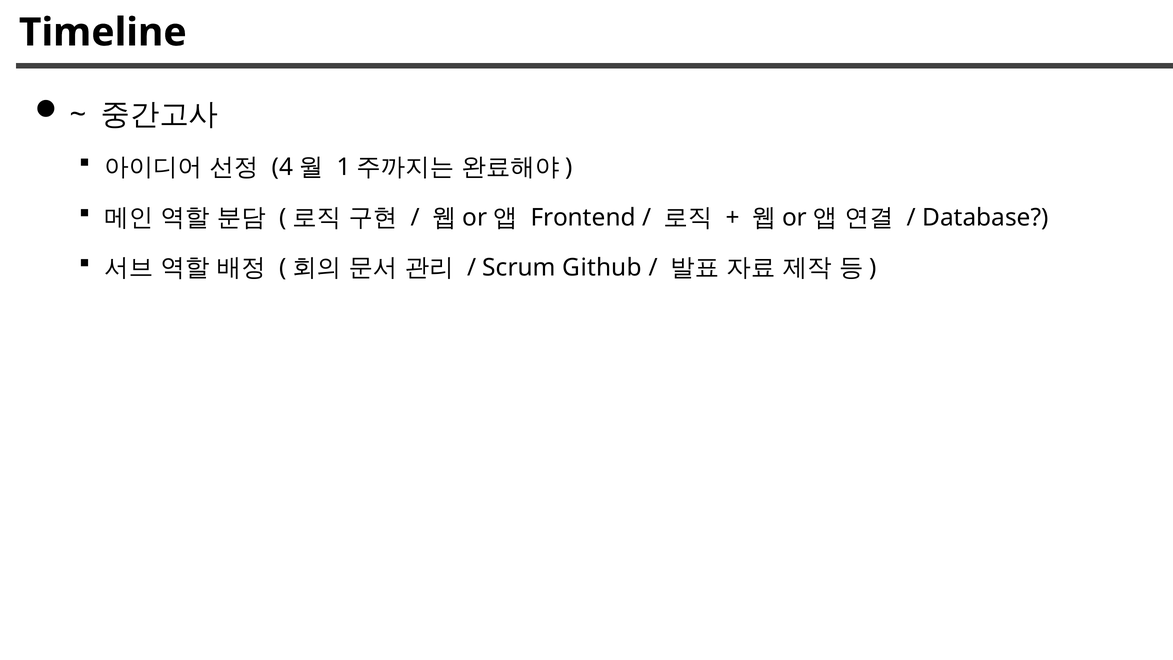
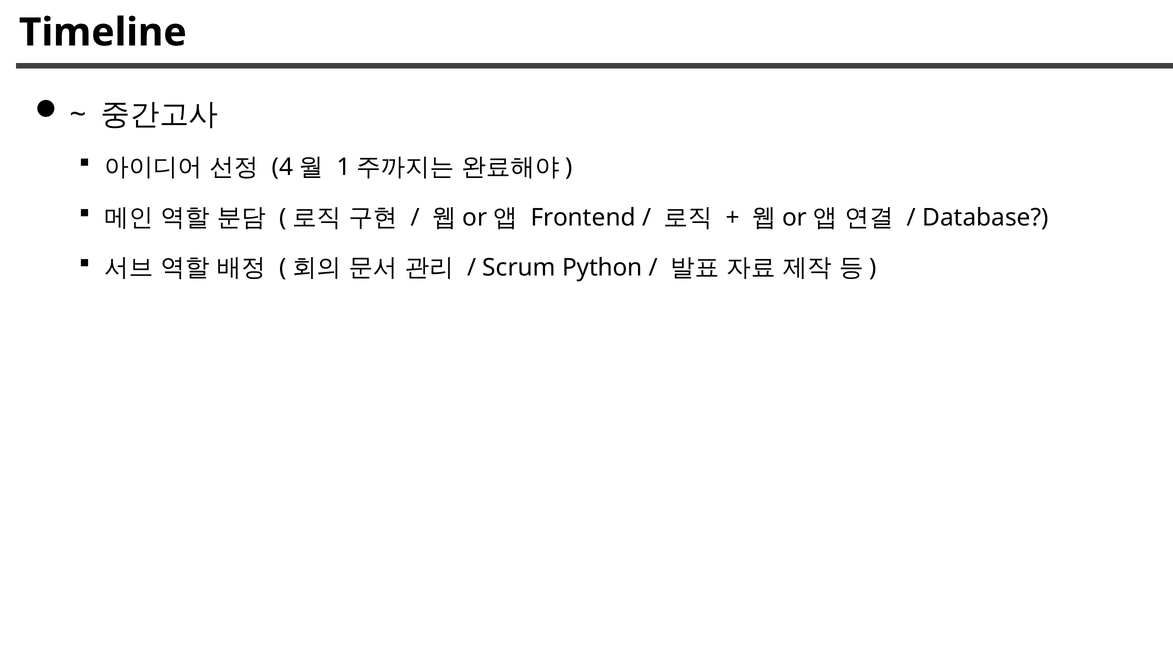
Github: Github -> Python
